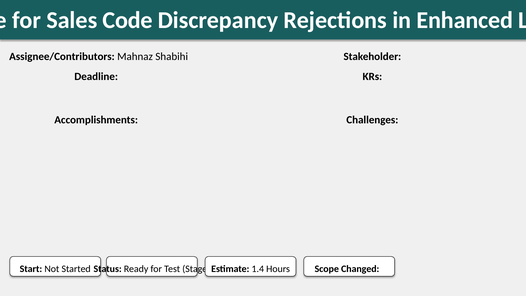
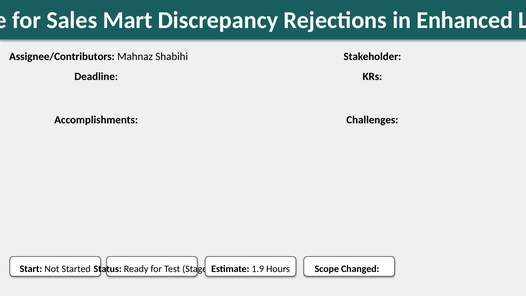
Code: Code -> Mart
1.4: 1.4 -> 1.9
